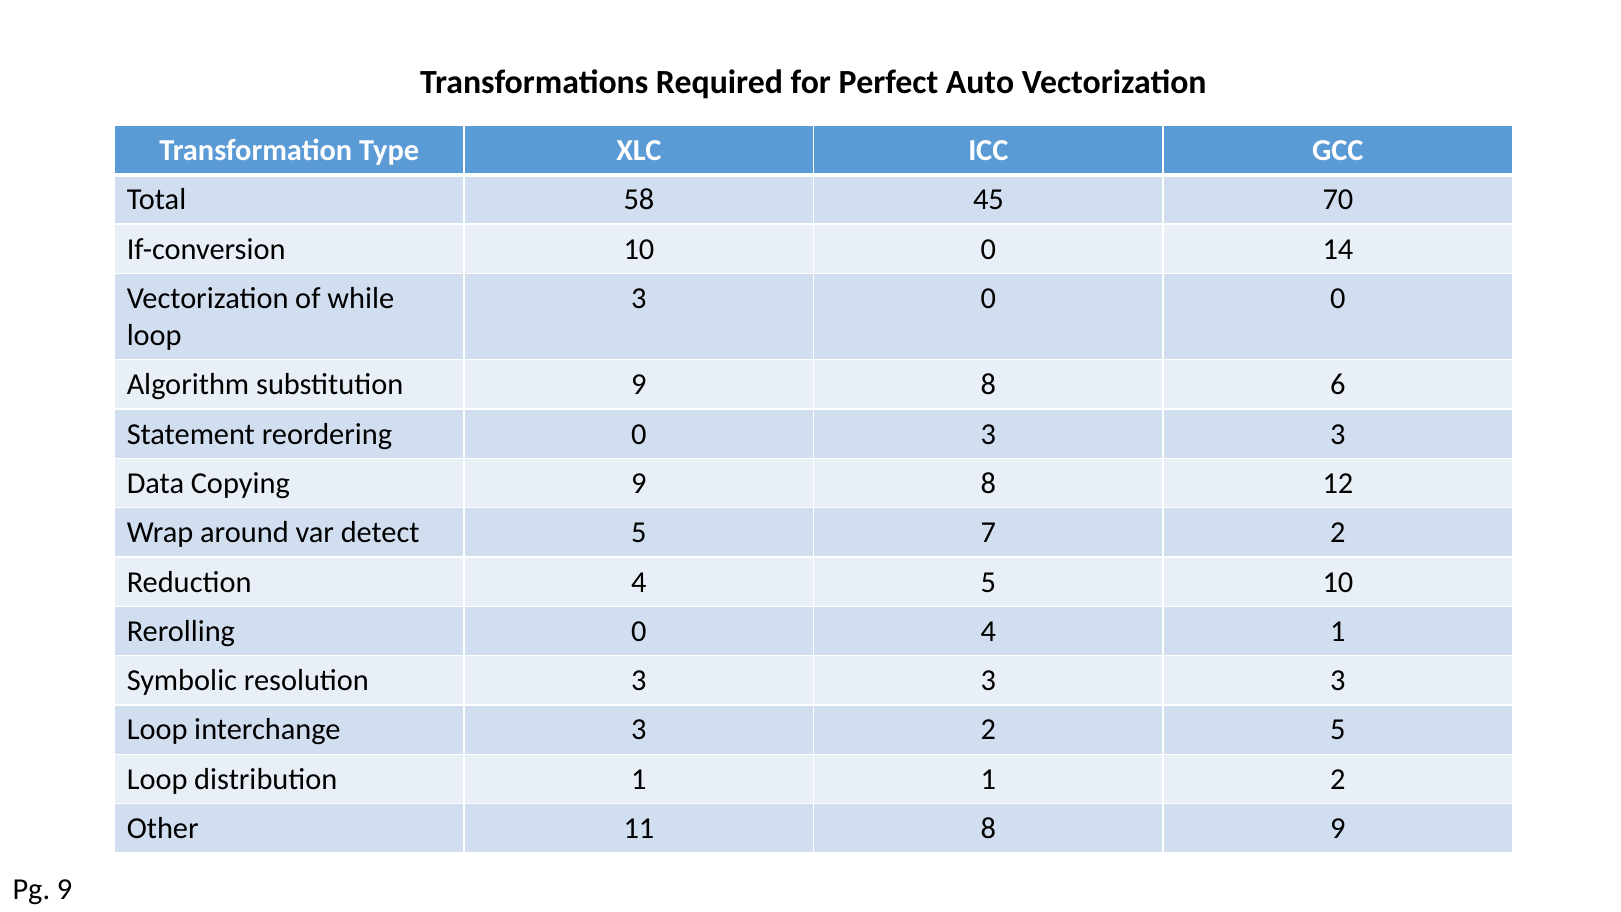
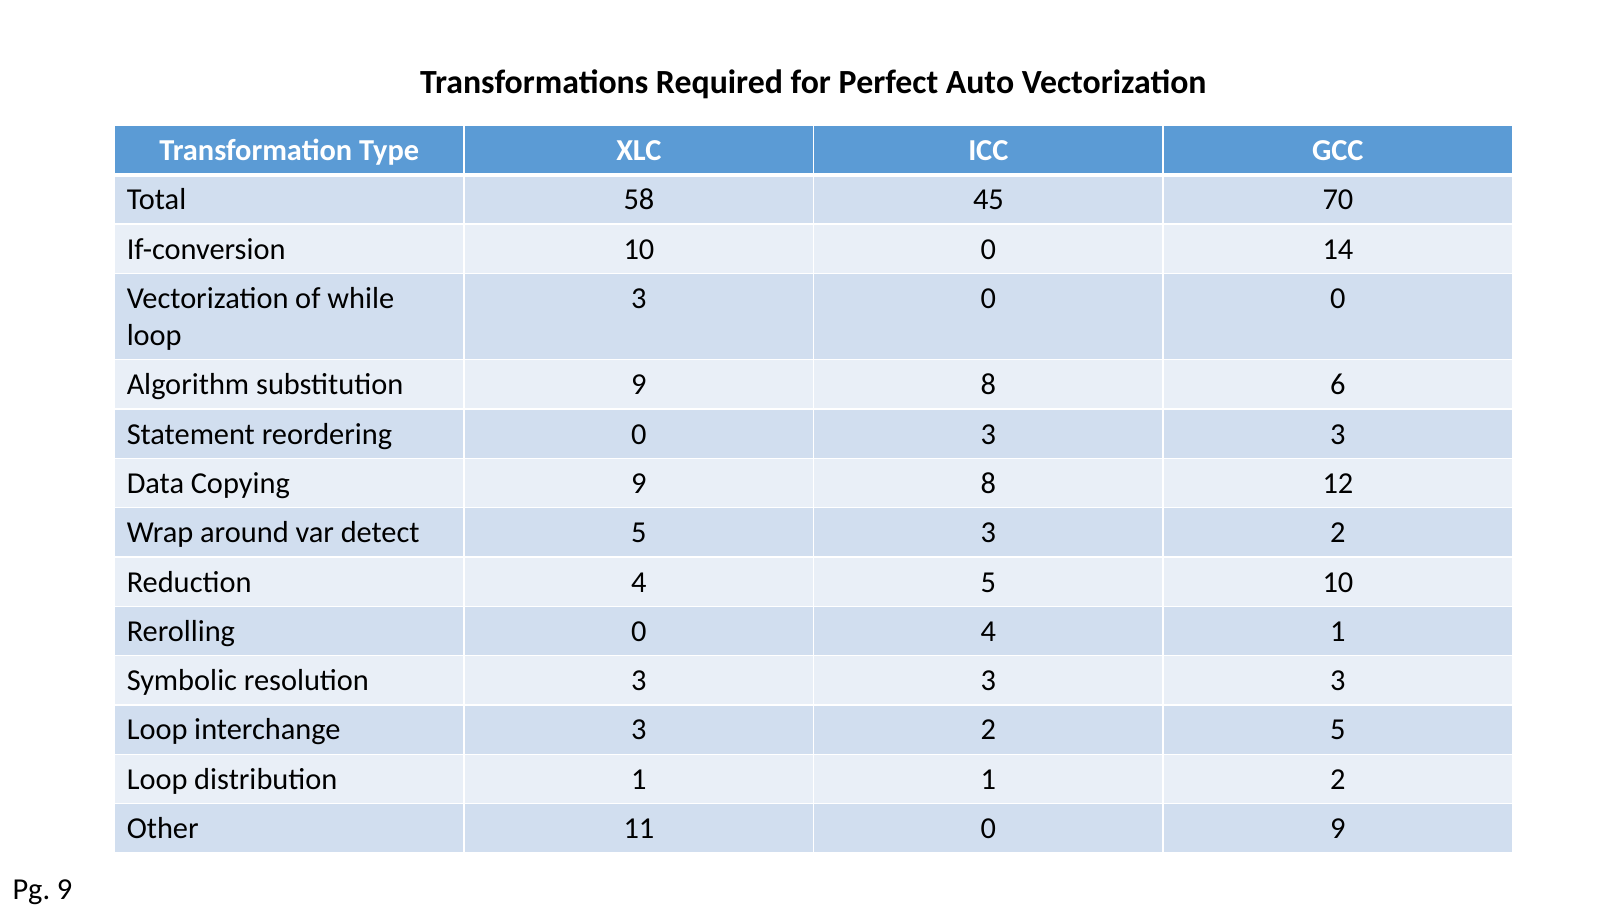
5 7: 7 -> 3
11 8: 8 -> 0
